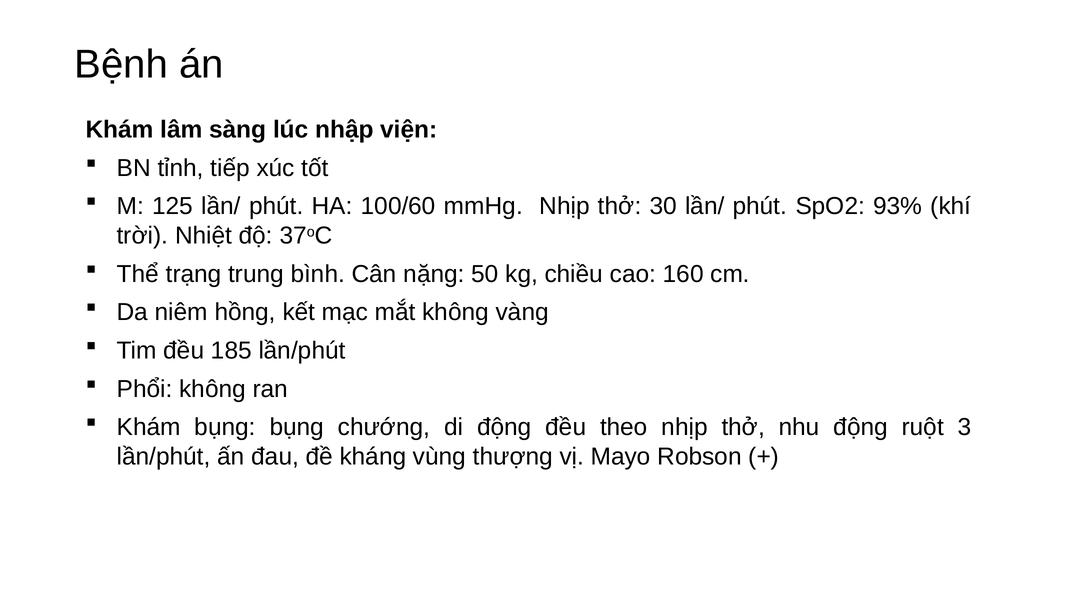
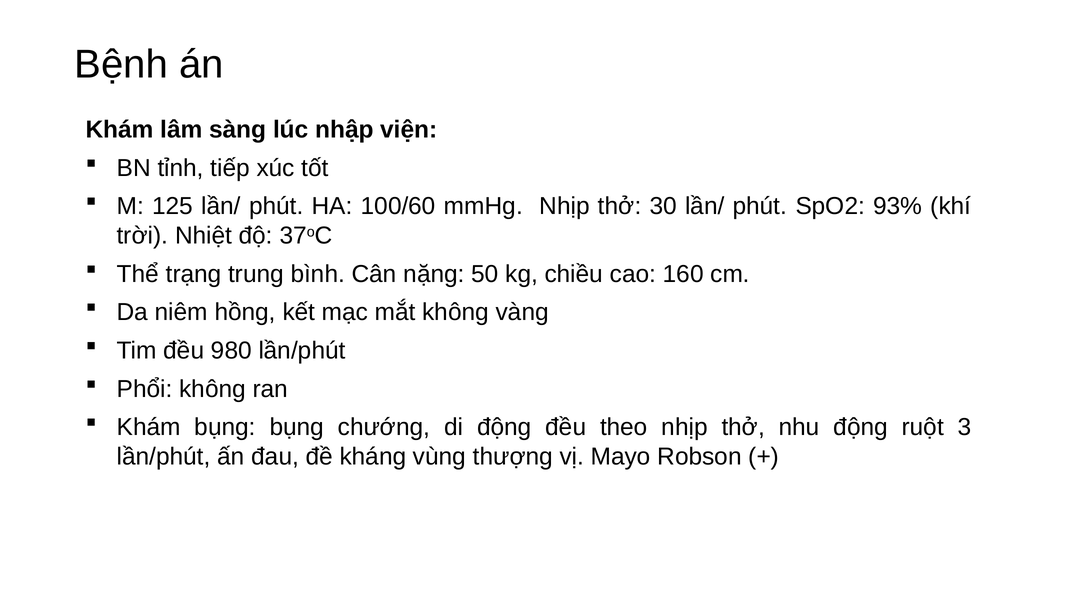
185: 185 -> 980
